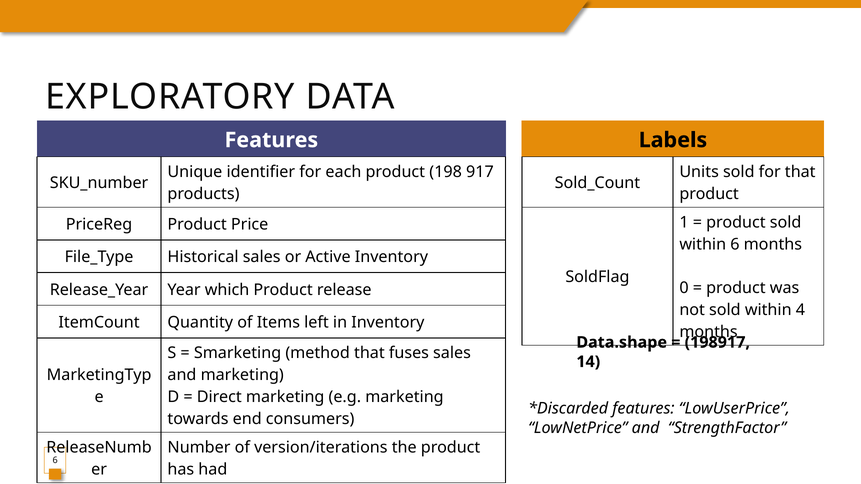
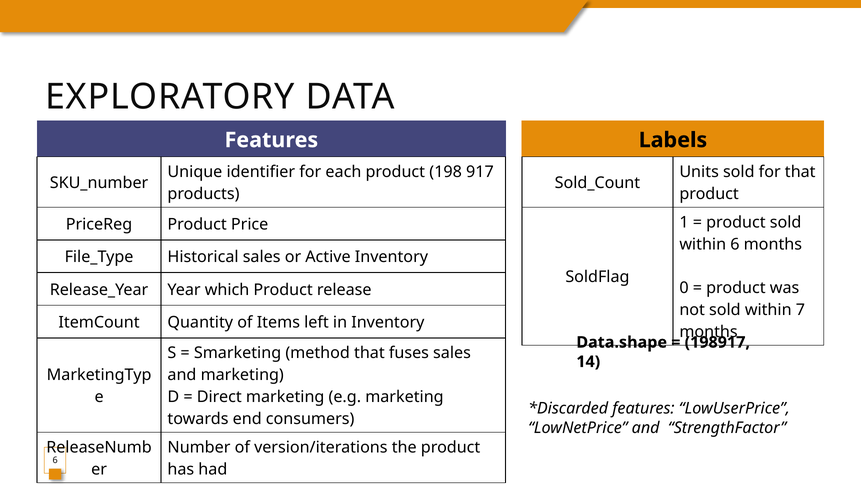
4: 4 -> 7
